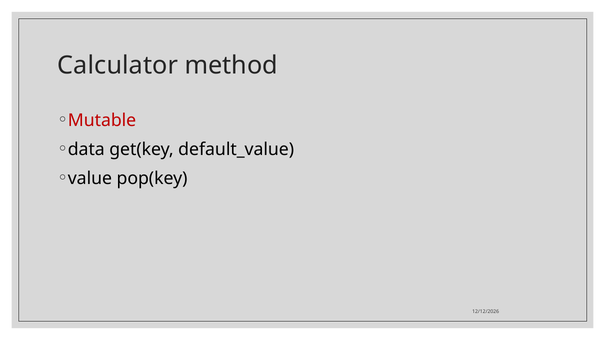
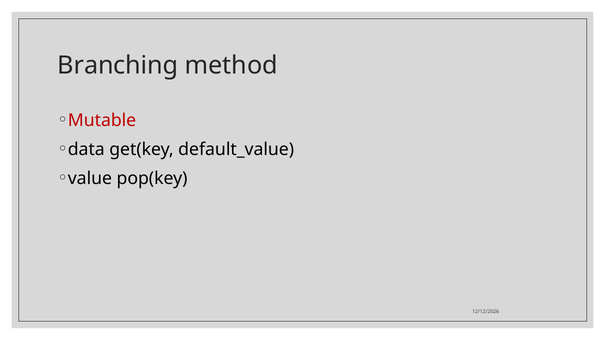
Calculator: Calculator -> Branching
